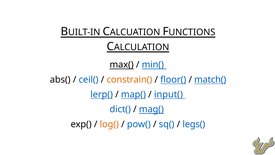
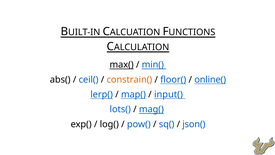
match(: match( -> online(
dict(: dict( -> lots(
log( colour: orange -> black
legs(: legs( -> json(
